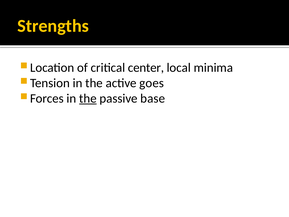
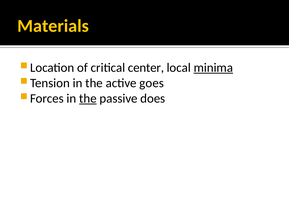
Strengths: Strengths -> Materials
minima underline: none -> present
base: base -> does
